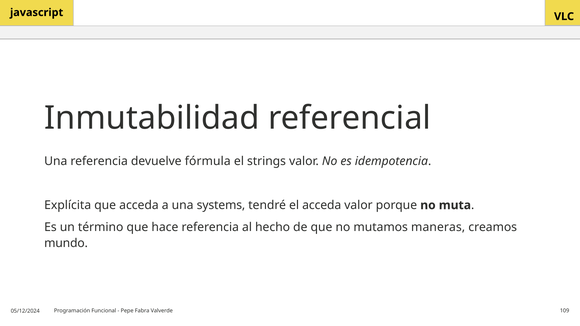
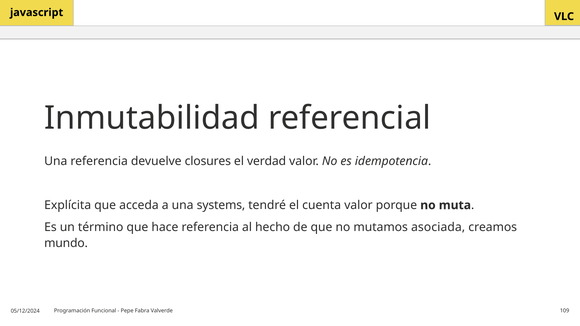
fórmula: fórmula -> closures
strings: strings -> verdad
el acceda: acceda -> cuenta
maneras: maneras -> asociada
